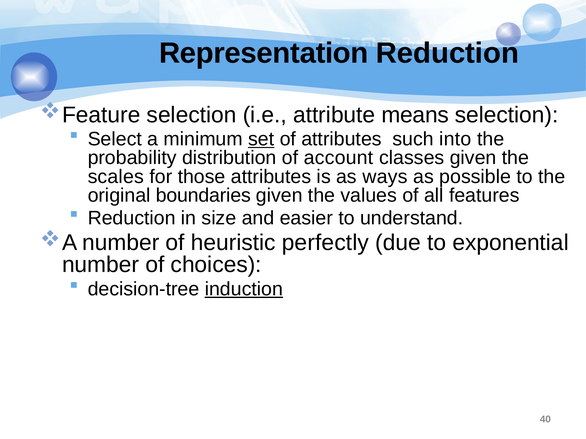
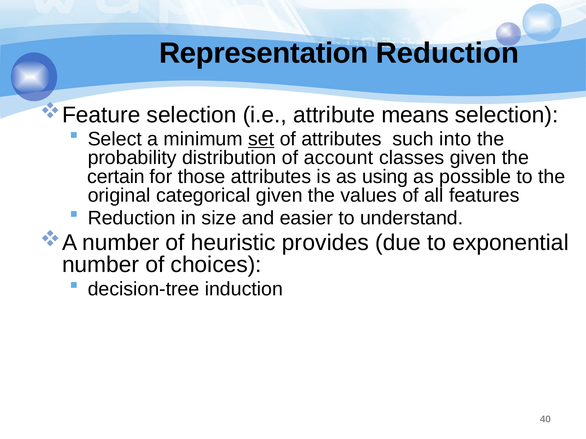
scales: scales -> certain
ways: ways -> using
boundaries: boundaries -> categorical
perfectly: perfectly -> provides
induction underline: present -> none
